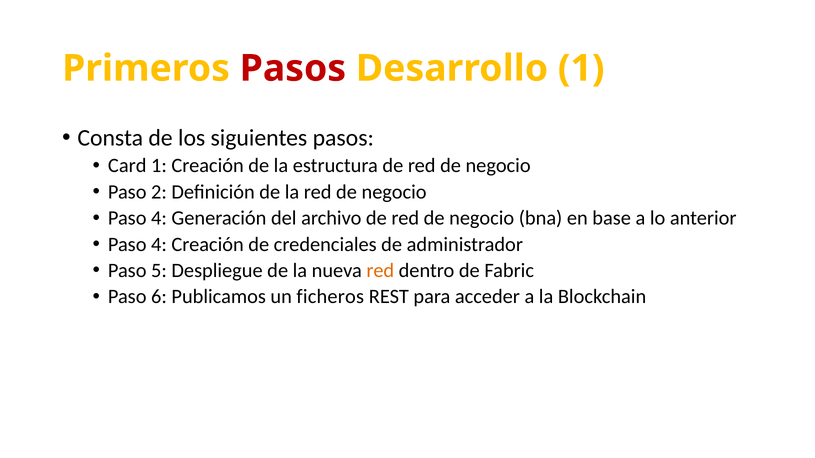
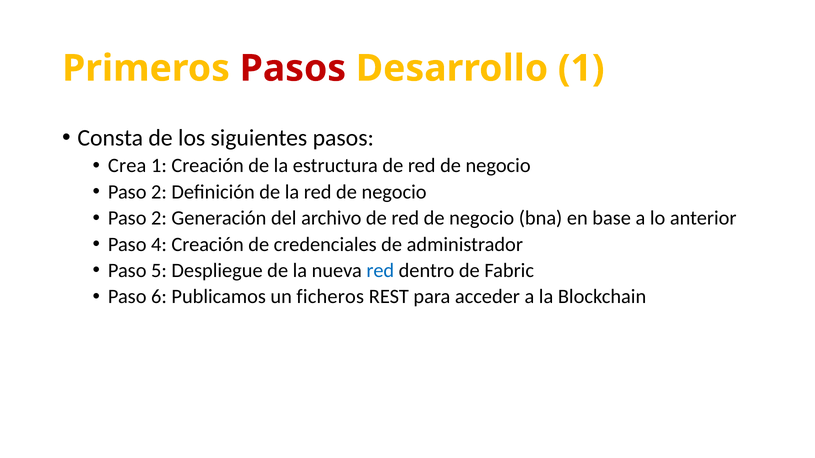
Card: Card -> Crea
4 at (159, 218): 4 -> 2
red at (380, 271) colour: orange -> blue
